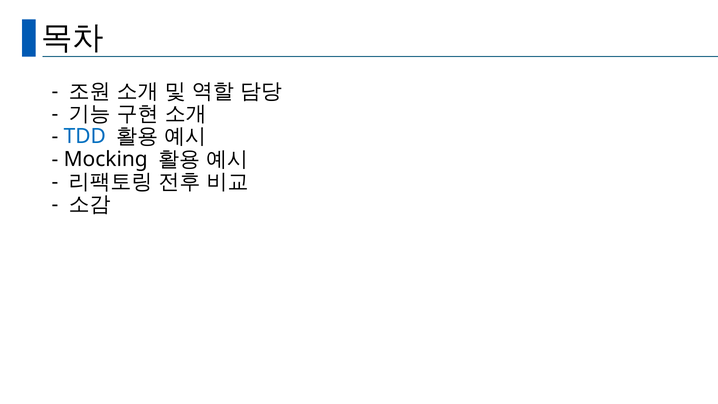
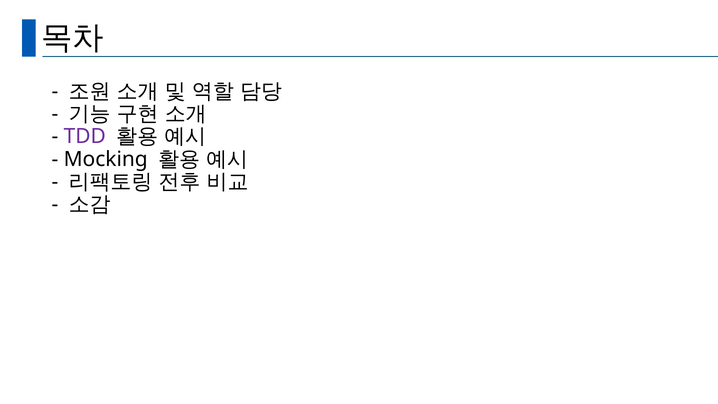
TDD colour: blue -> purple
